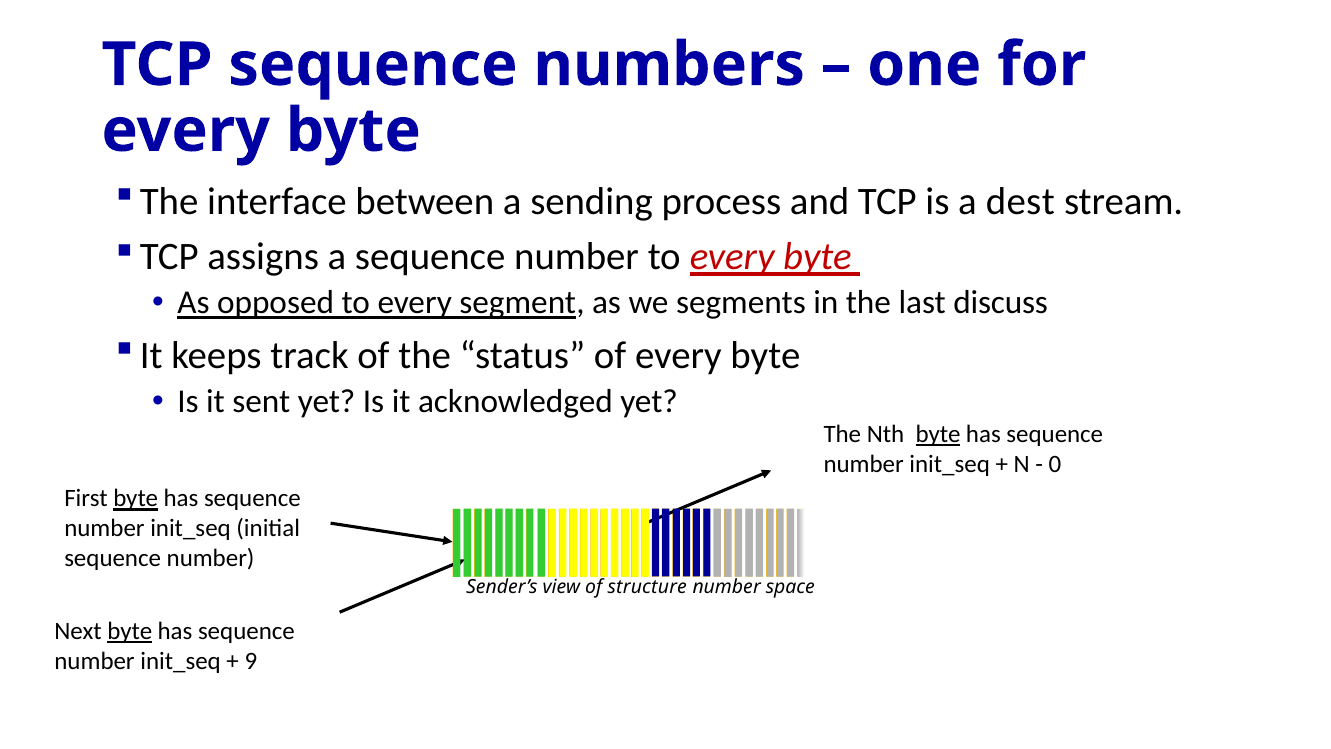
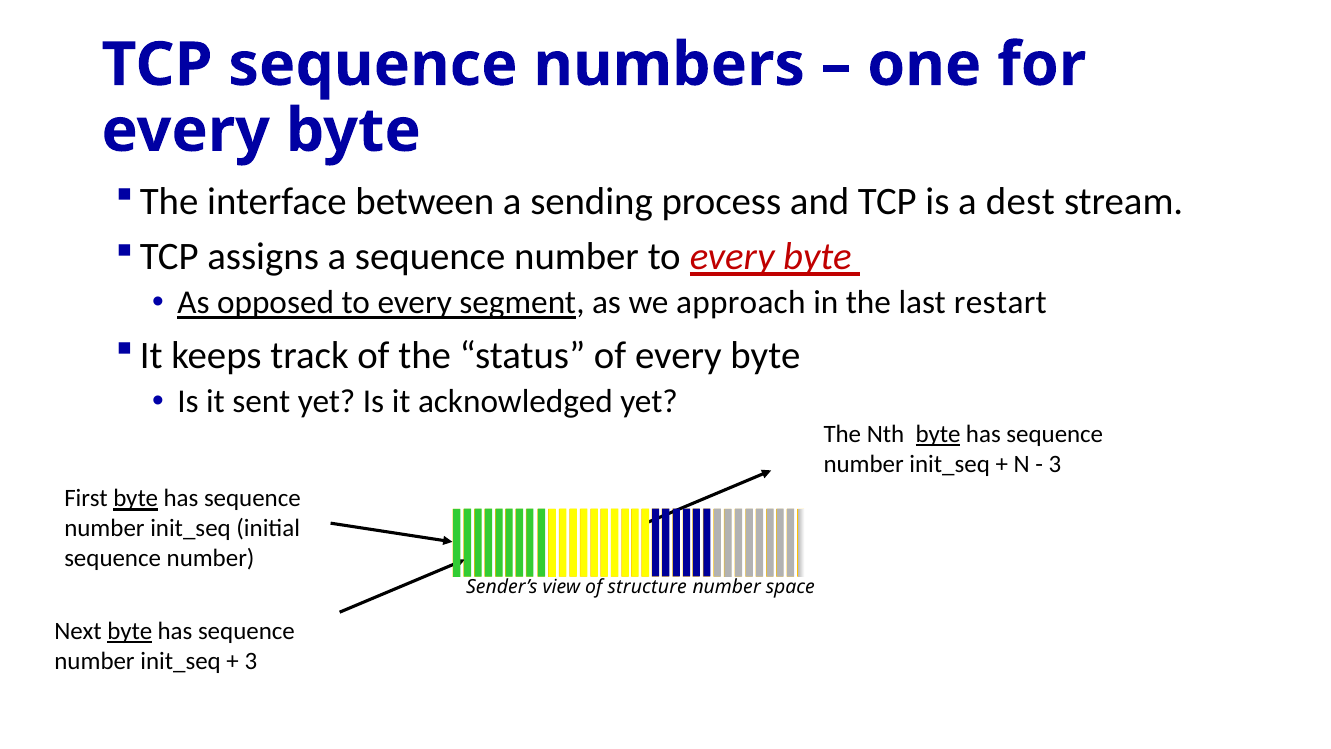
segments: segments -> approach
discuss: discuss -> restart
0 at (1055, 464): 0 -> 3
9 at (251, 661): 9 -> 3
